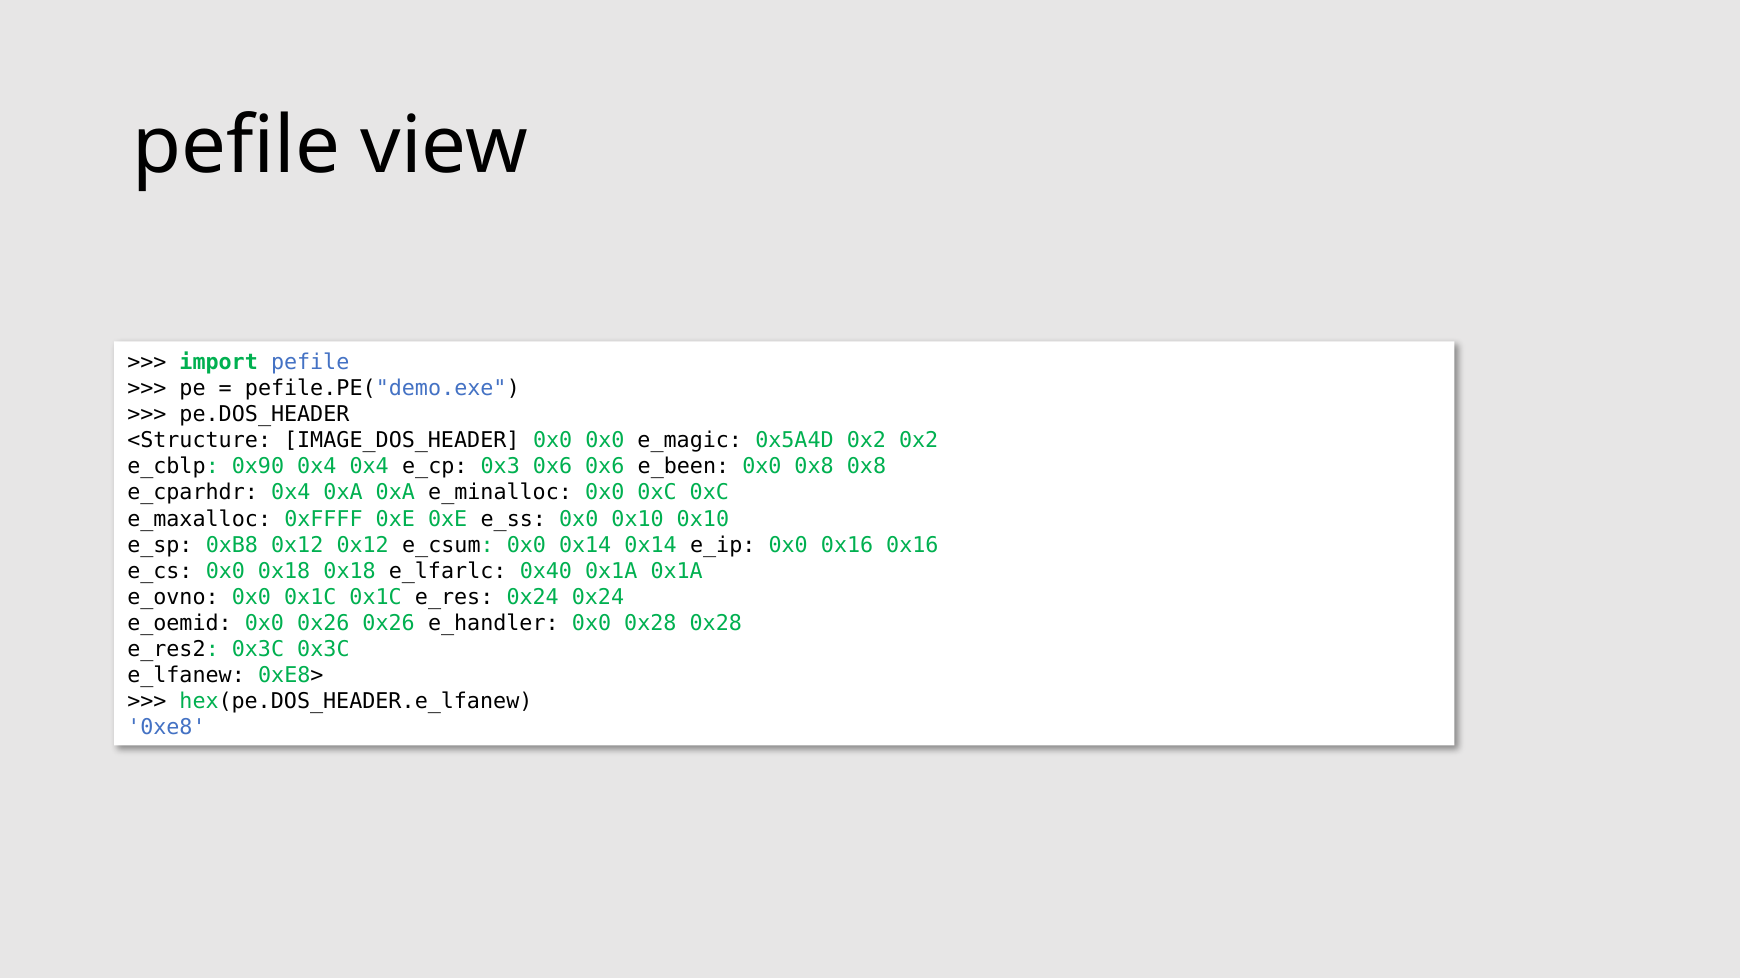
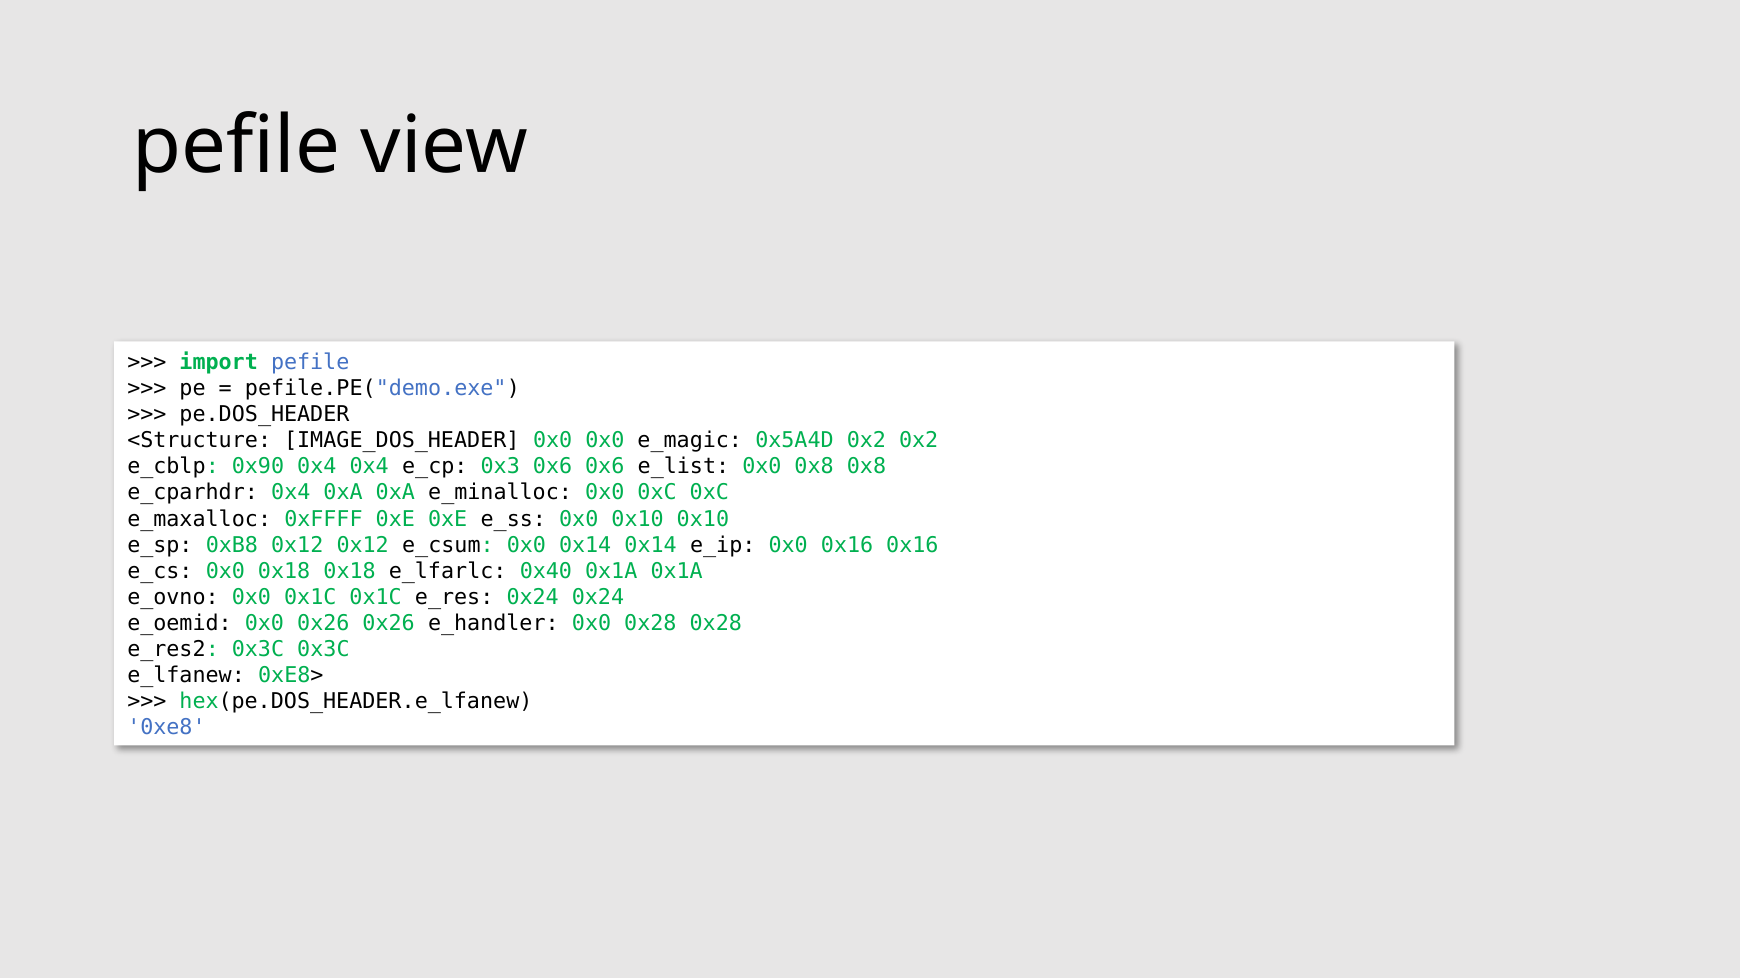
e_been: e_been -> e_list
